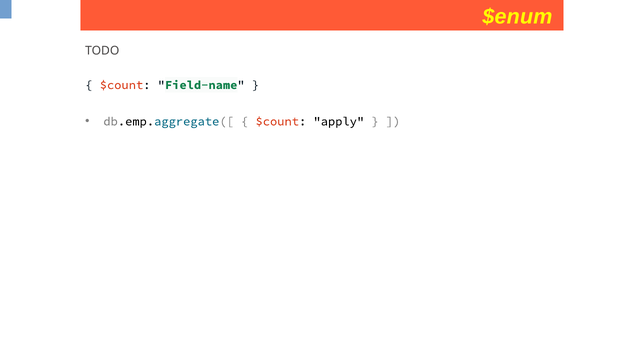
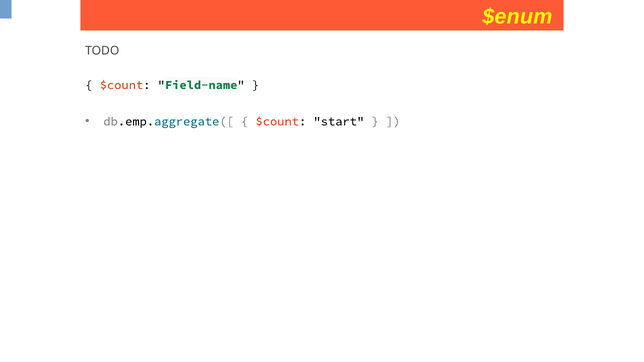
apply: apply -> start
